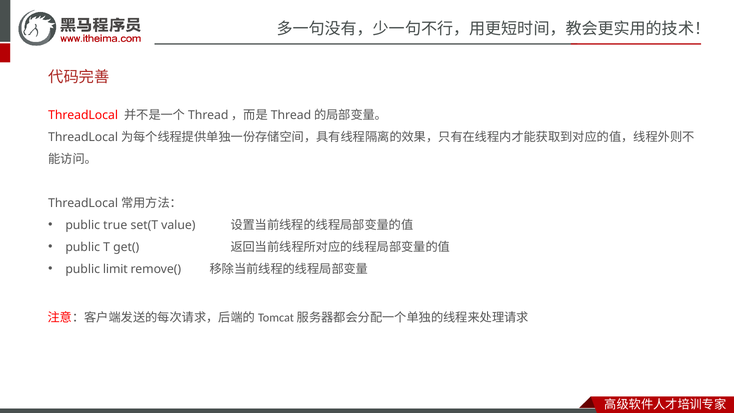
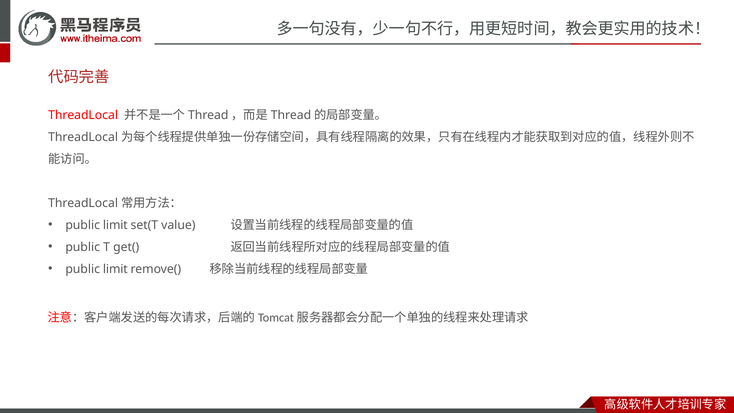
true at (115, 225): true -> limit
